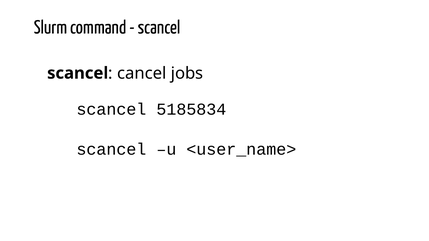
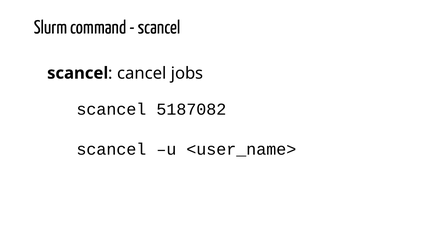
5185834: 5185834 -> 5187082
